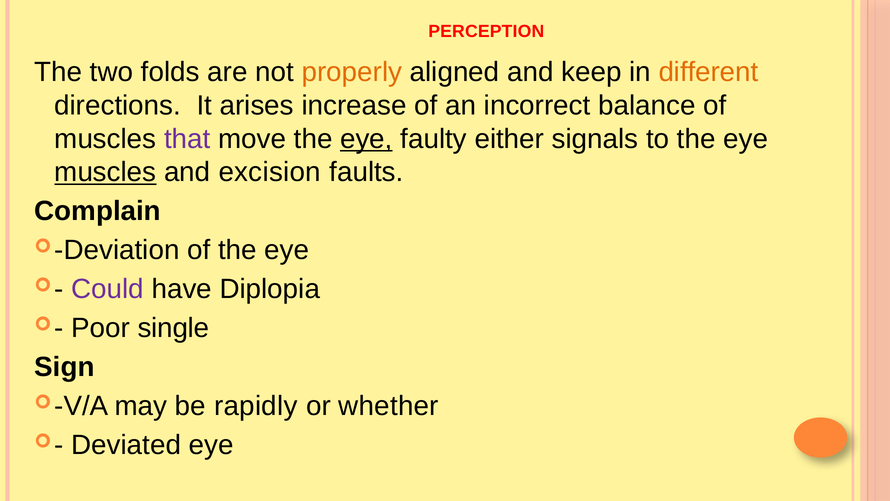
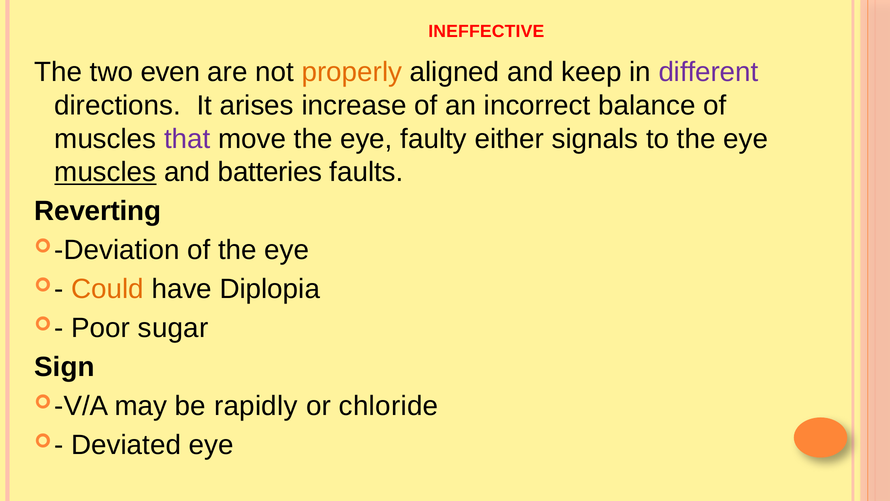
PERCEPTION: PERCEPTION -> INEFFECTIVE
folds: folds -> even
different colour: orange -> purple
eye at (366, 139) underline: present -> none
excision: excision -> batteries
Complain: Complain -> Reverting
Could colour: purple -> orange
single: single -> sugar
whether: whether -> chloride
